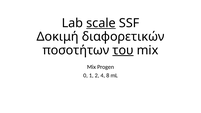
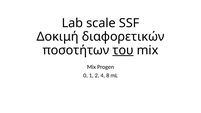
scale underline: present -> none
